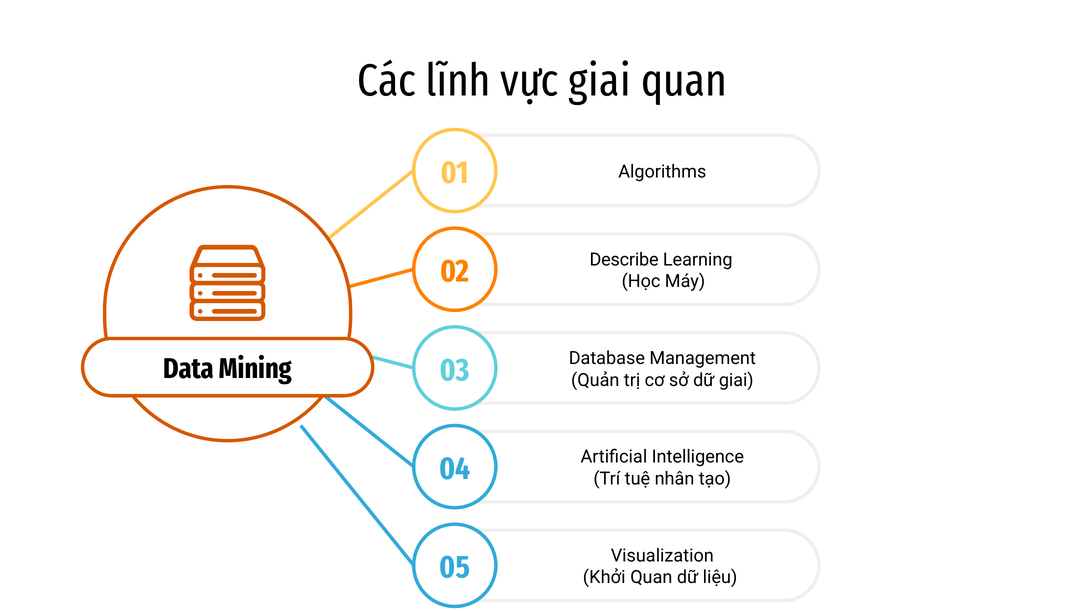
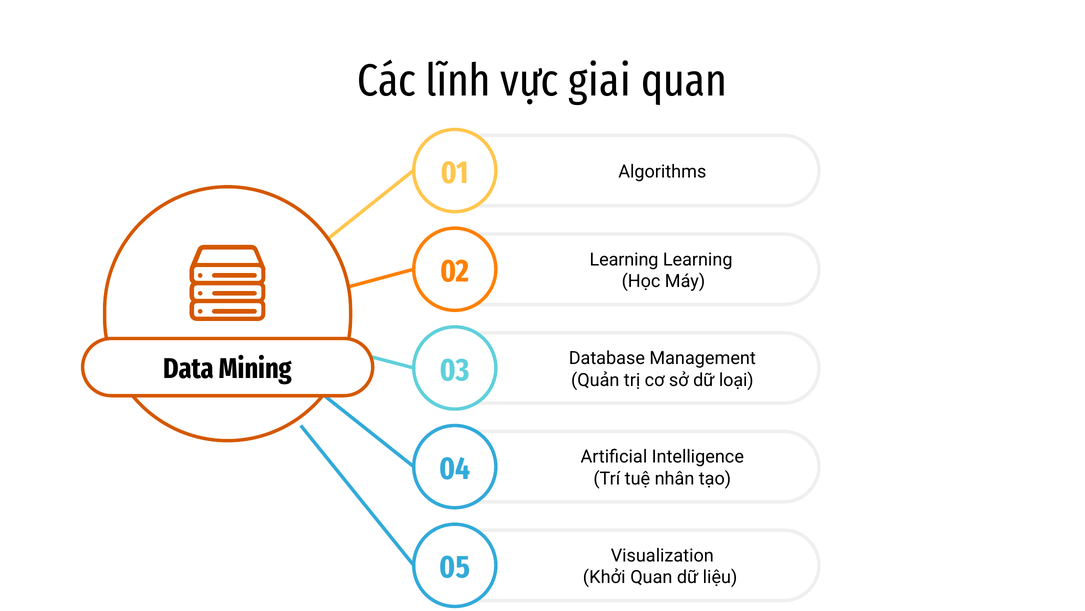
Describe at (624, 259): Describe -> Learning
dữ giai: giai -> loại
